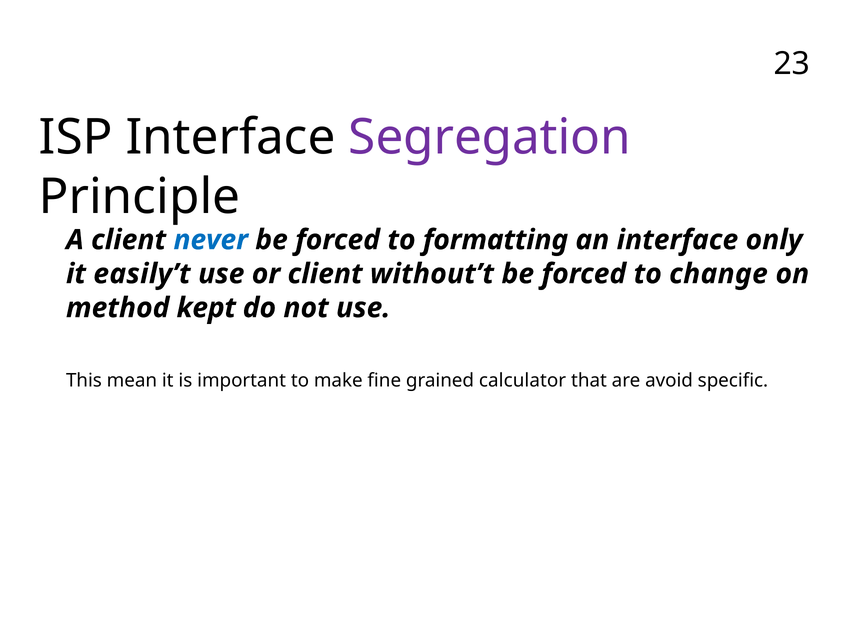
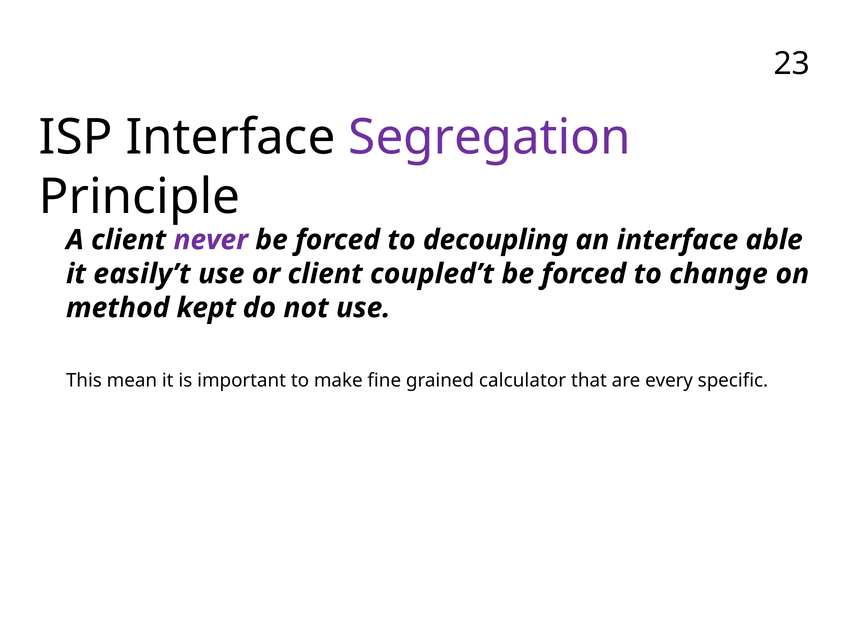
never colour: blue -> purple
formatting: formatting -> decoupling
only: only -> able
without’t: without’t -> coupled’t
avoid: avoid -> every
